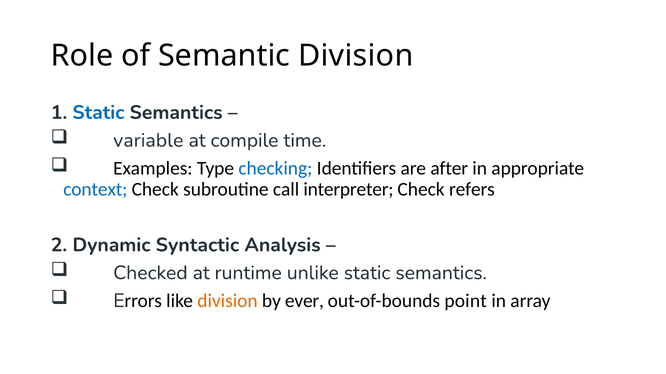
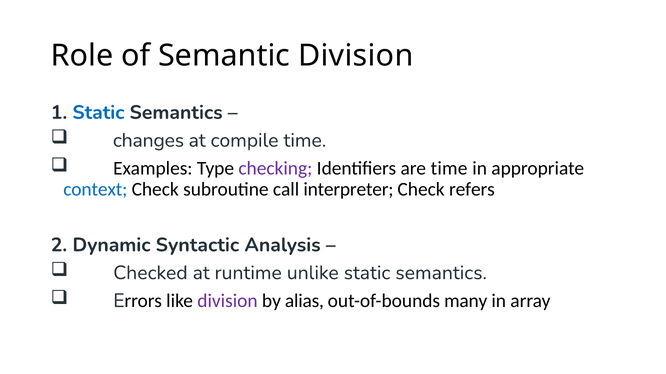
variable: variable -> changes
checking colour: blue -> purple
are after: after -> time
division at (227, 301) colour: orange -> purple
ever: ever -> alias
point: point -> many
